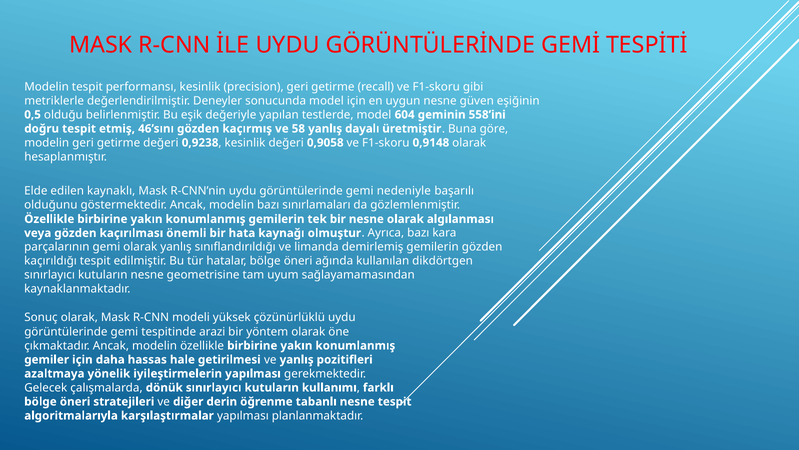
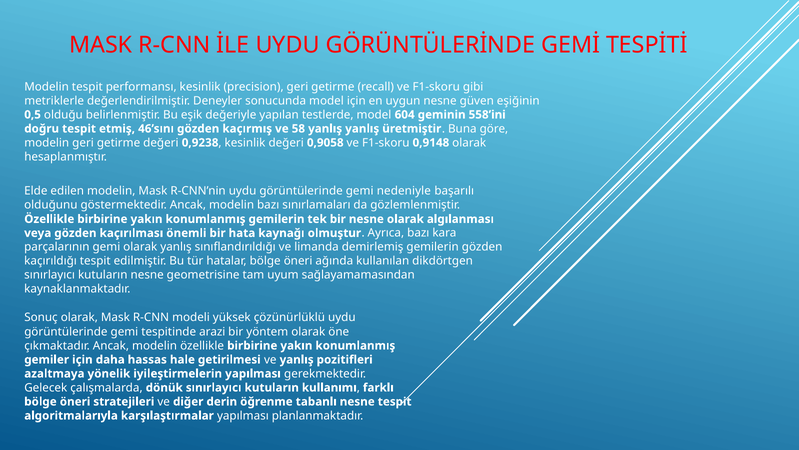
yanlış dayalı: dayalı -> yanlış
edilen kaynaklı: kaynaklı -> modelin
